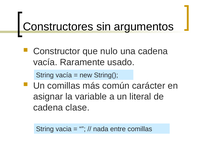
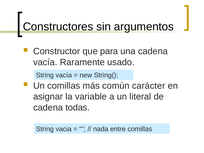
nulo: nulo -> para
clase: clase -> todas
